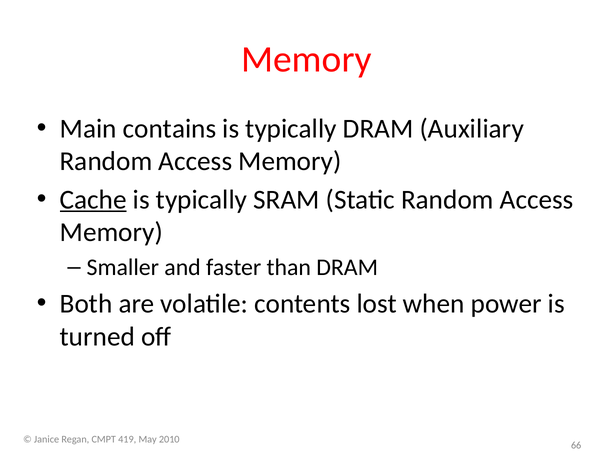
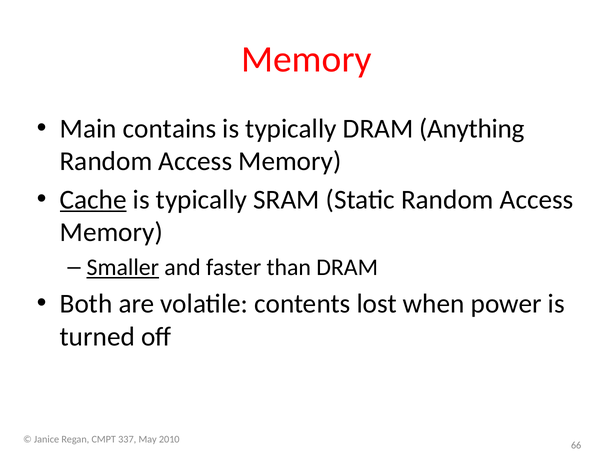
Auxiliary: Auxiliary -> Anything
Smaller underline: none -> present
419: 419 -> 337
